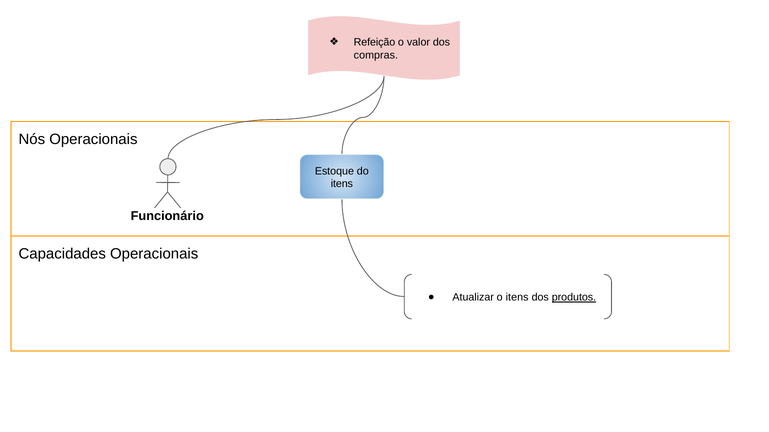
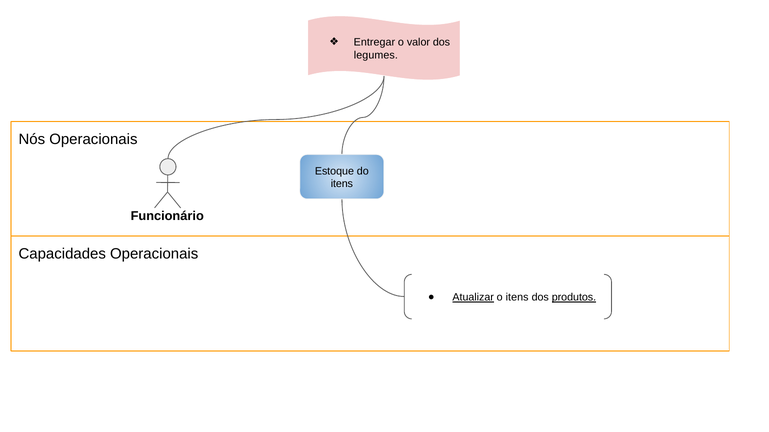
Refeição: Refeição -> Entregar
compras: compras -> legumes
Atualizar underline: none -> present
